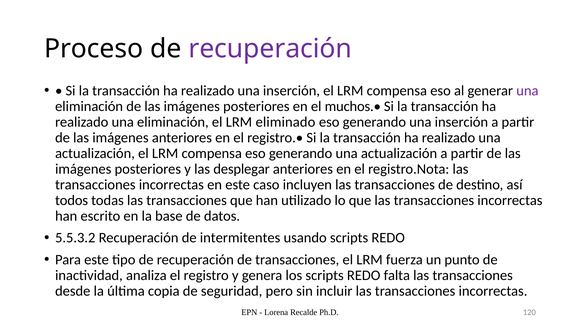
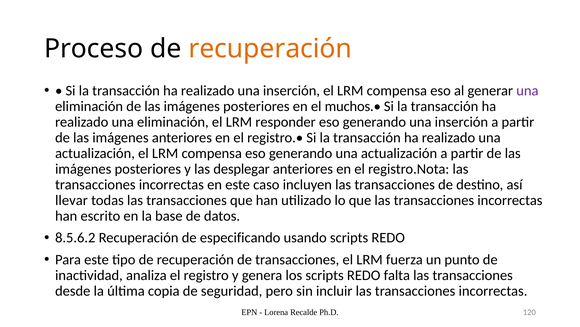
recuperación at (270, 49) colour: purple -> orange
eliminado: eliminado -> responder
todos: todos -> llevar
5.5.3.2: 5.5.3.2 -> 8.5.6.2
intermitentes: intermitentes -> especificando
